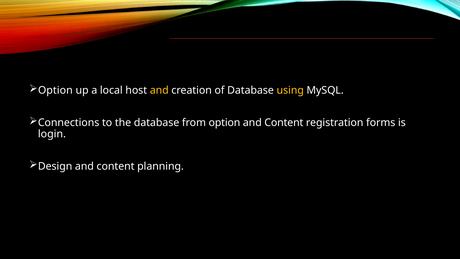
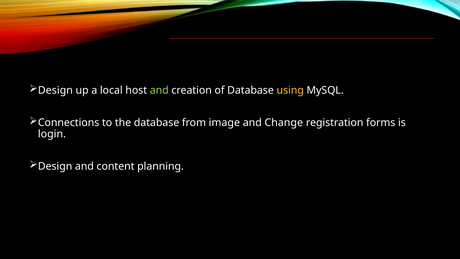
Option at (55, 90): Option -> Design
and at (159, 90) colour: yellow -> light green
from option: option -> image
Content at (284, 122): Content -> Change
